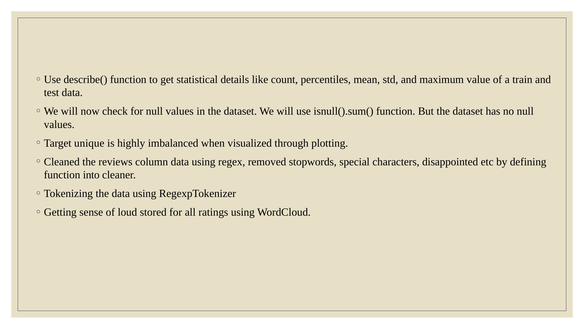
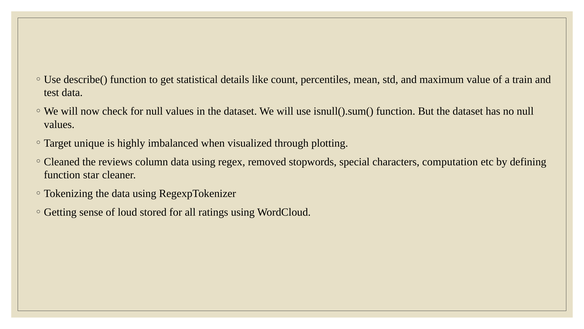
disappointed: disappointed -> computation
into: into -> star
